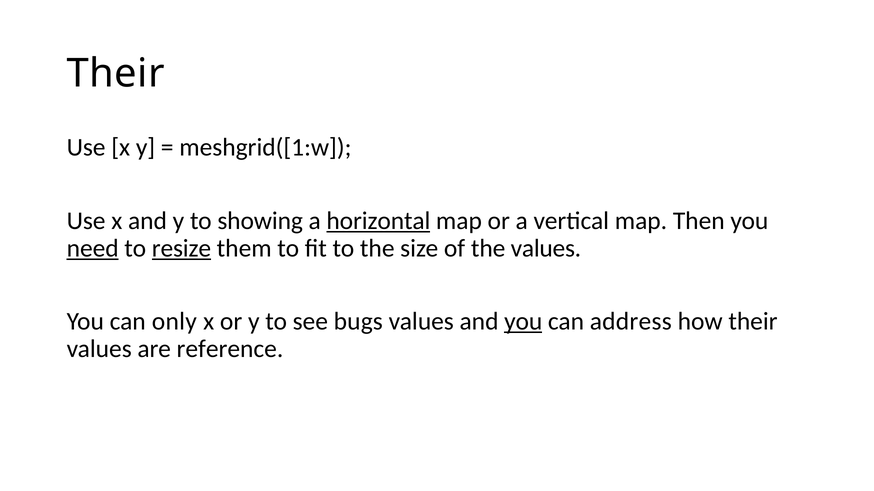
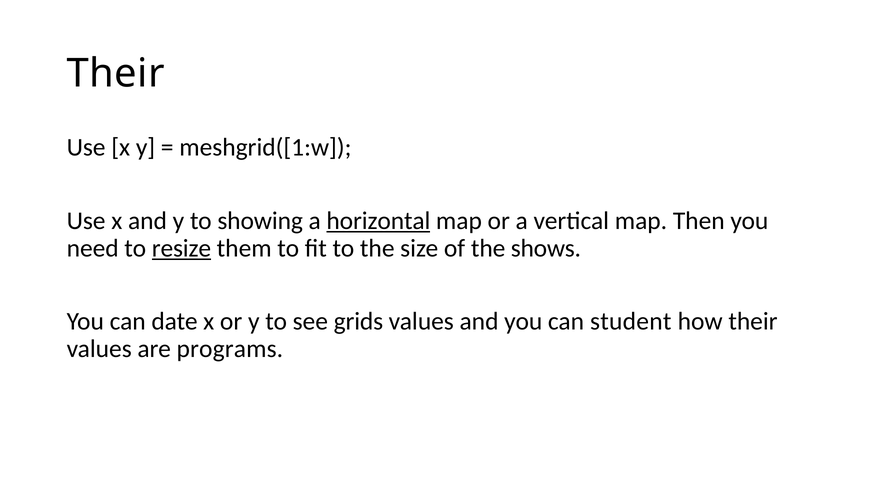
need underline: present -> none
the values: values -> shows
only: only -> date
bugs: bugs -> grids
you at (523, 322) underline: present -> none
address: address -> student
reference: reference -> programs
